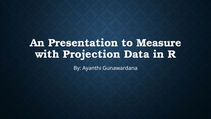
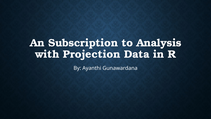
Presentation: Presentation -> Subscription
Measure: Measure -> Analysis
